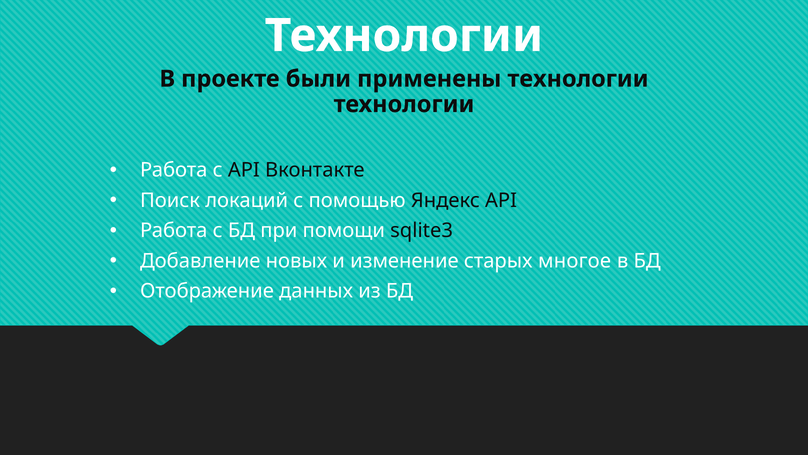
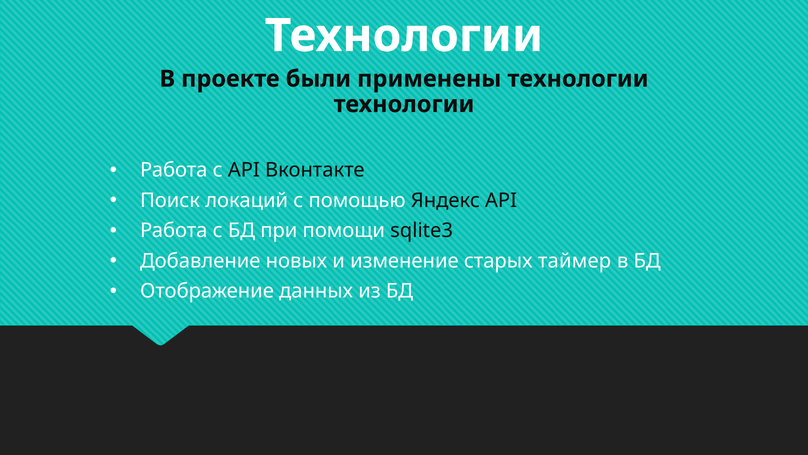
многое: многое -> таймер
